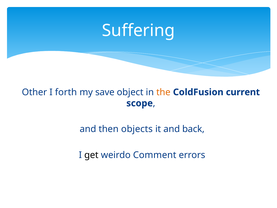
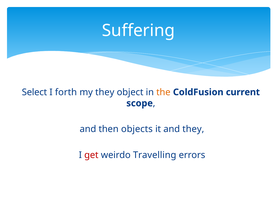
Other: Other -> Select
my save: save -> they
and back: back -> they
get colour: black -> red
Comment: Comment -> Travelling
